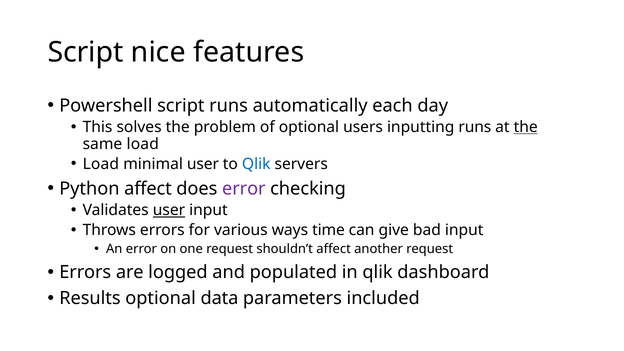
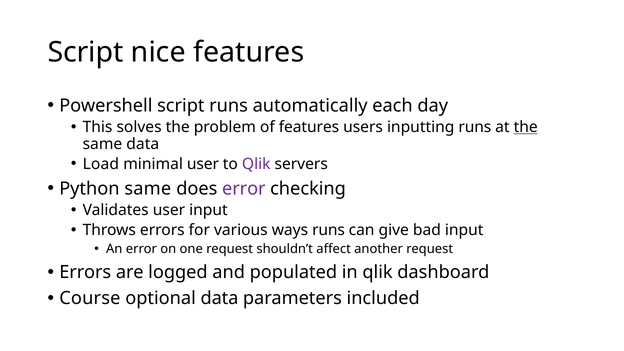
of optional: optional -> features
same load: load -> data
Qlik at (256, 164) colour: blue -> purple
Python affect: affect -> same
user at (169, 210) underline: present -> none
ways time: time -> runs
Results: Results -> Course
